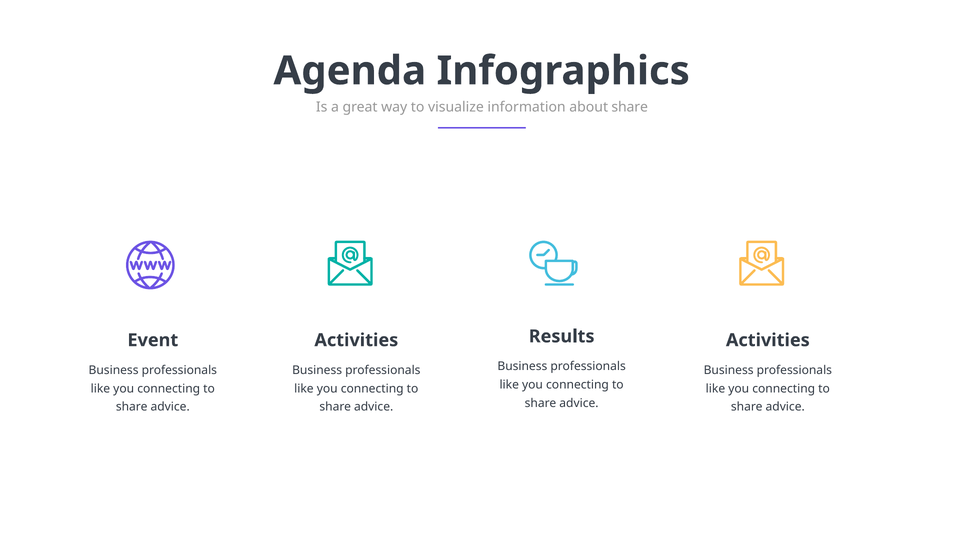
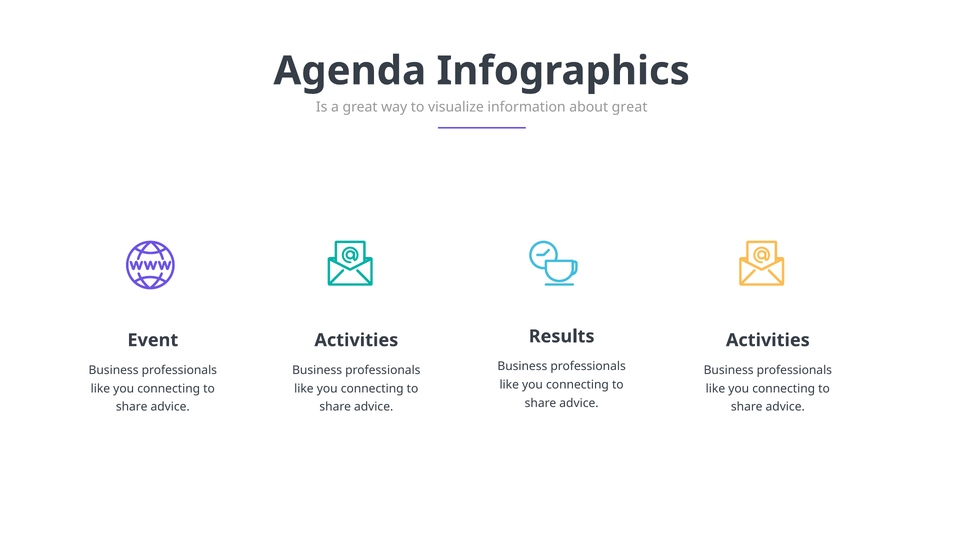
about share: share -> great
